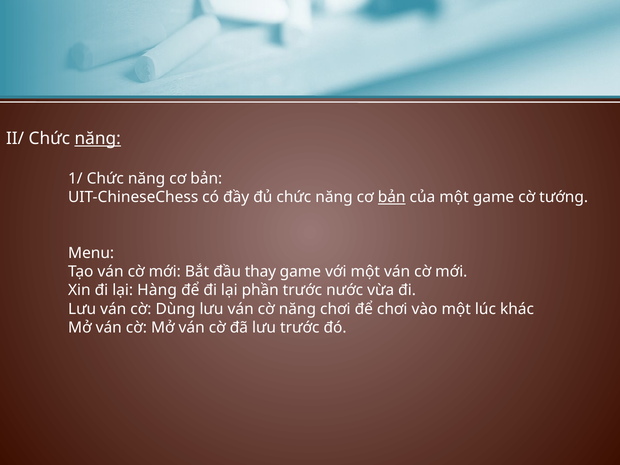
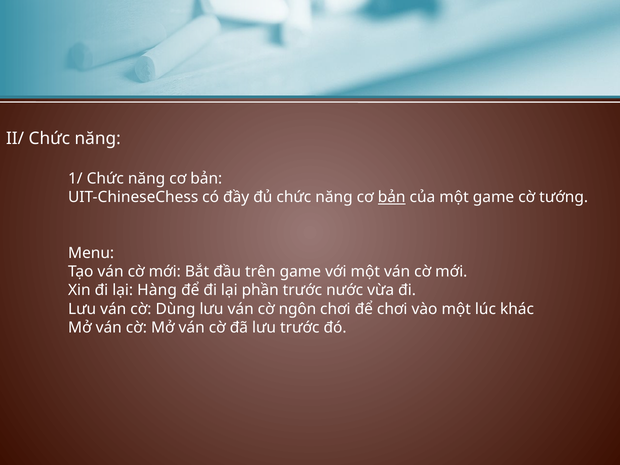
năng at (98, 139) underline: present -> none
thay: thay -> trên
cờ năng: năng -> ngôn
